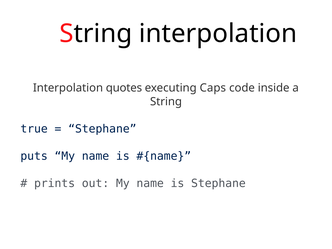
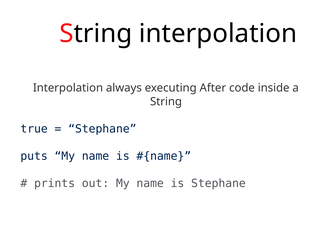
quotes: quotes -> always
Caps: Caps -> After
